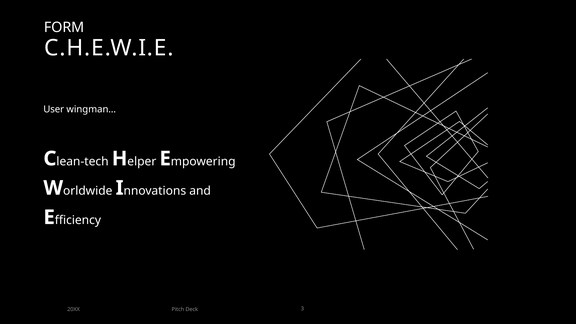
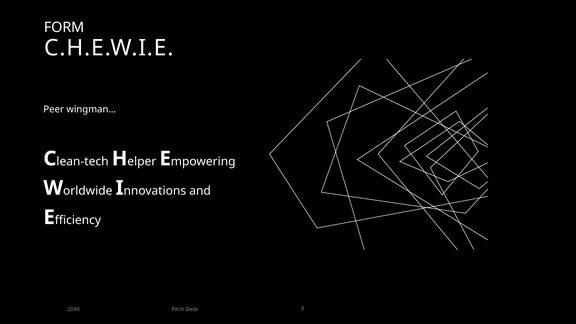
User: User -> Peer
